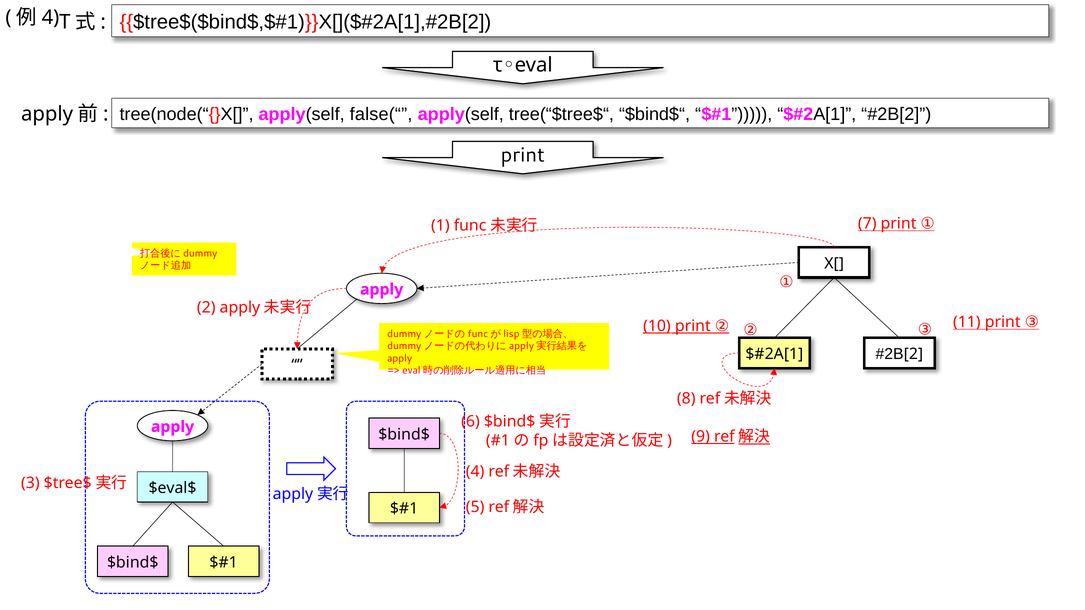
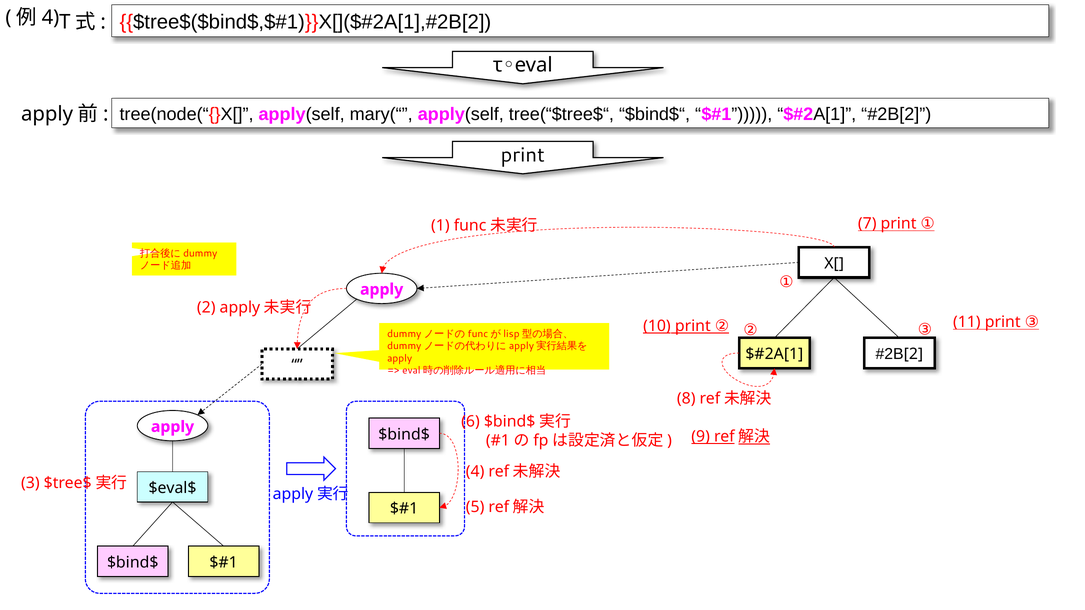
false(“: false(“ -> mary(“
